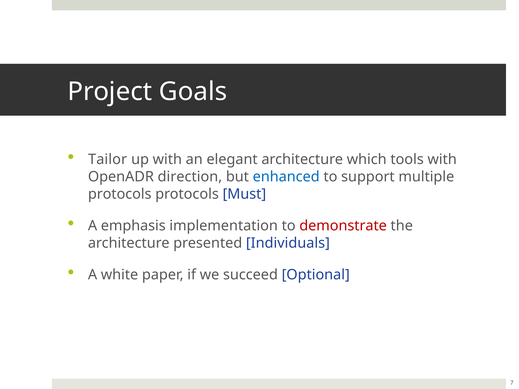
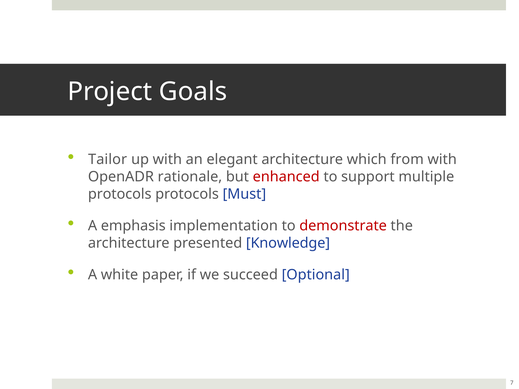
tools: tools -> from
direction: direction -> rationale
enhanced colour: blue -> red
Individuals: Individuals -> Knowledge
